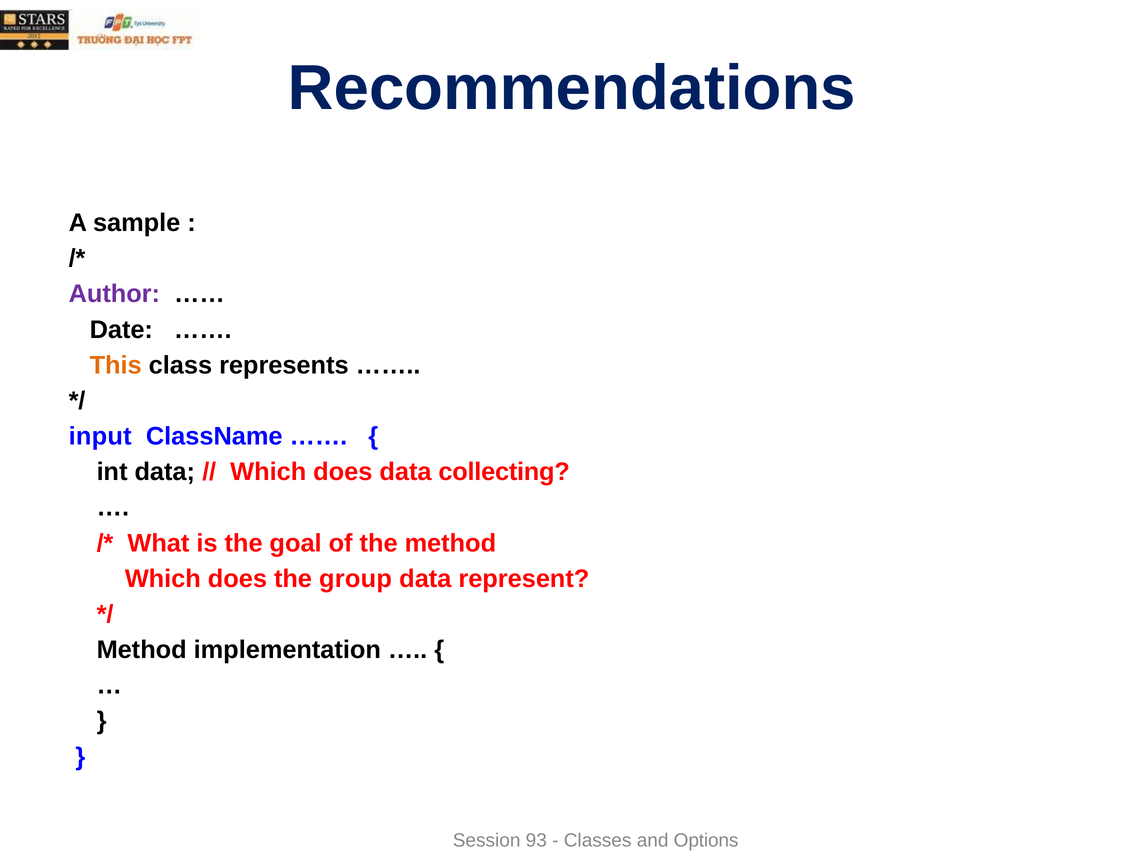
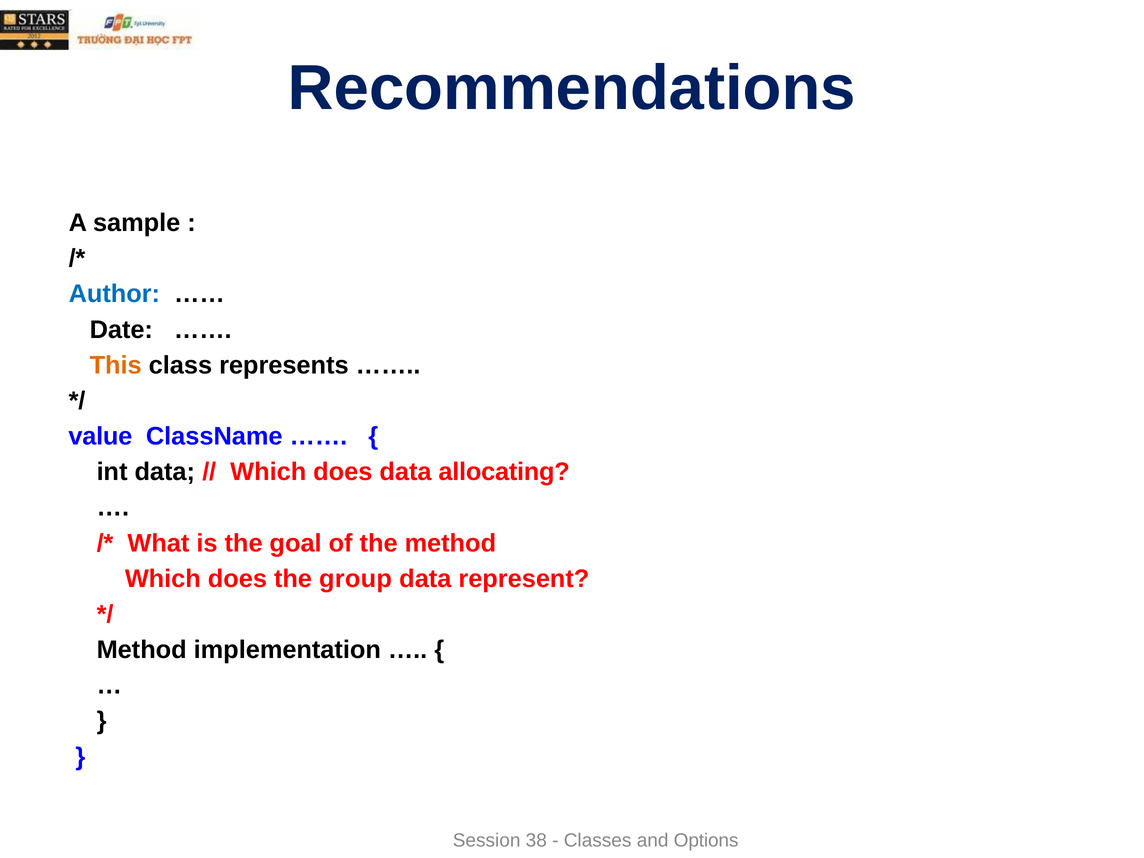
Author colour: purple -> blue
input: input -> value
collecting: collecting -> allocating
93: 93 -> 38
